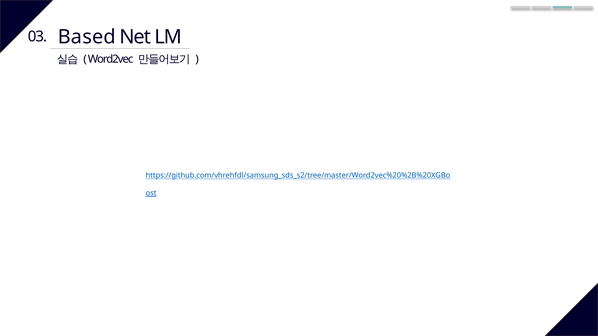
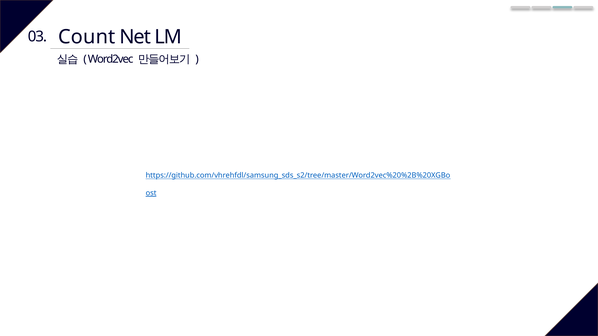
Based: Based -> Count
